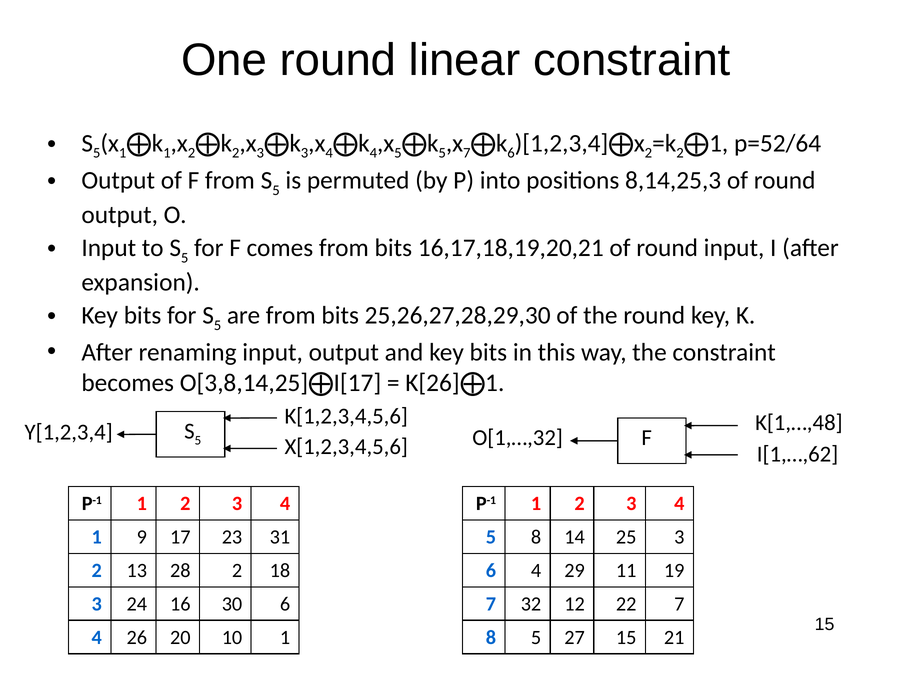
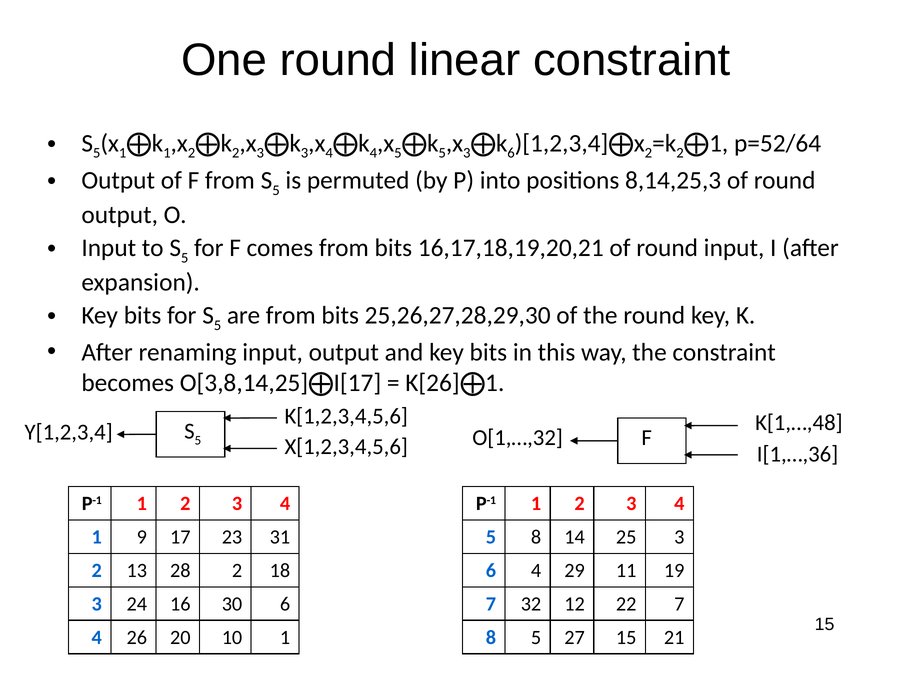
7 at (467, 153): 7 -> 3
I[1,…,62: I[1,…,62 -> I[1,…,36
